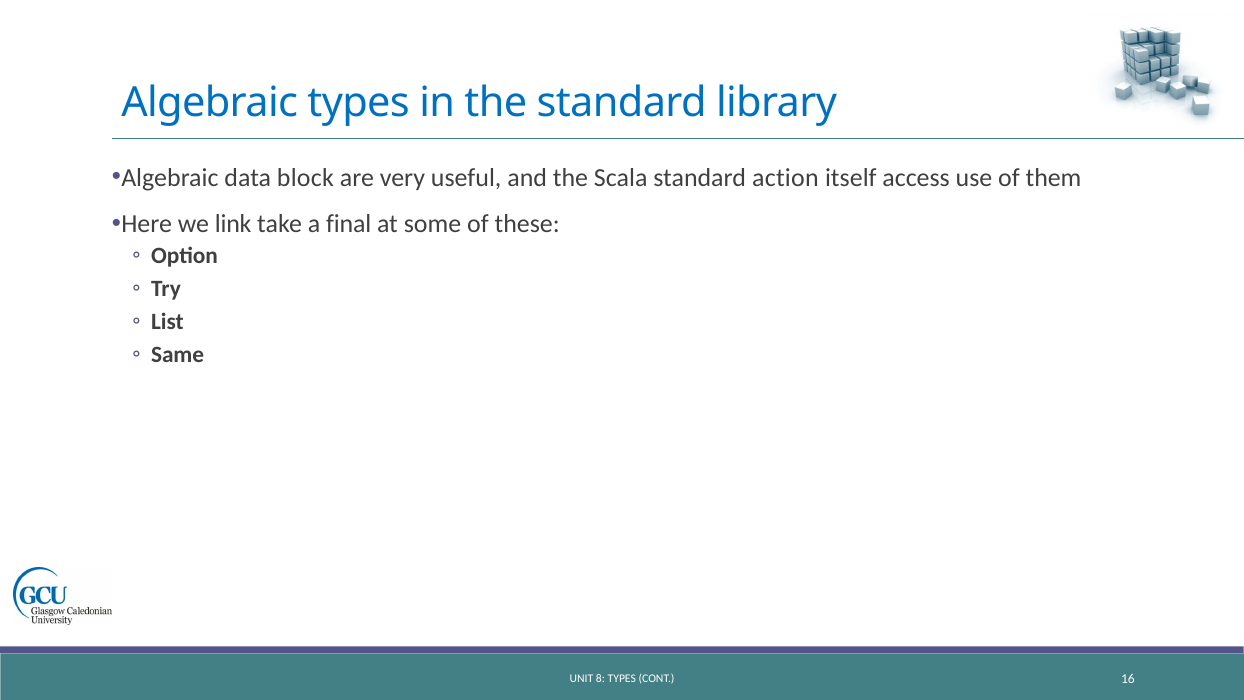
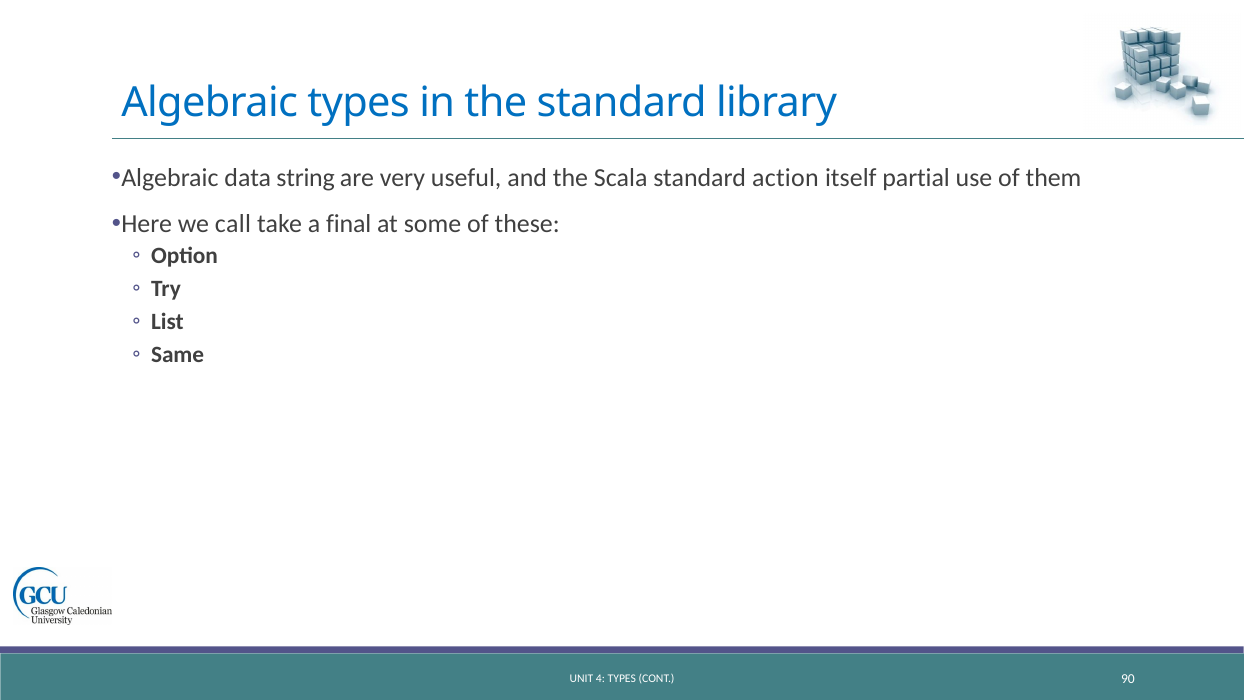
block: block -> string
access: access -> partial
link: link -> call
8: 8 -> 4
16: 16 -> 90
